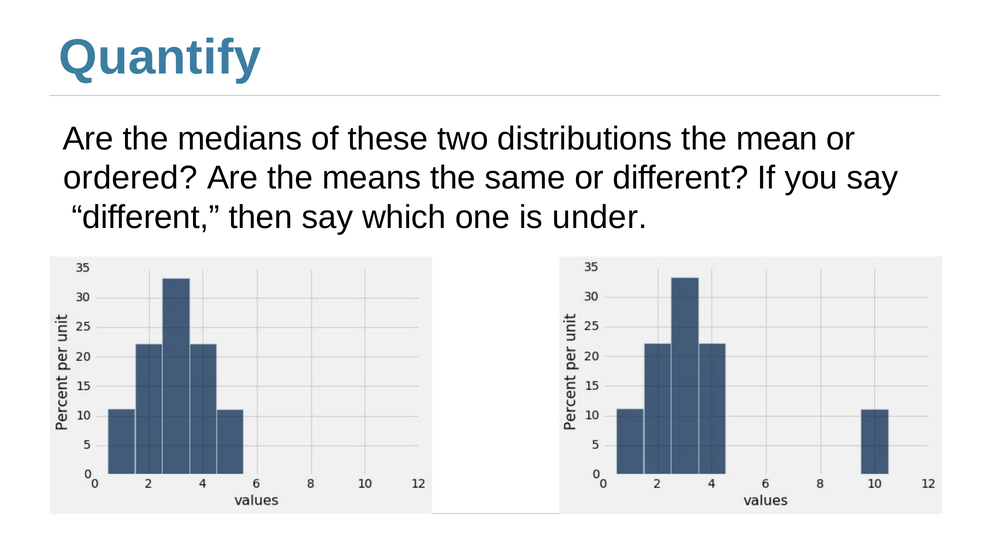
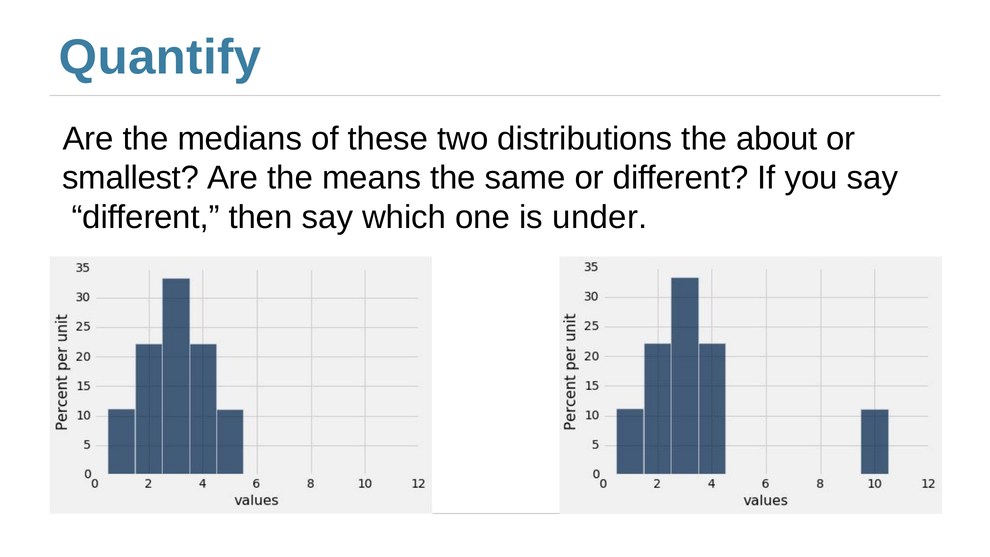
mean: mean -> about
ordered: ordered -> smallest
